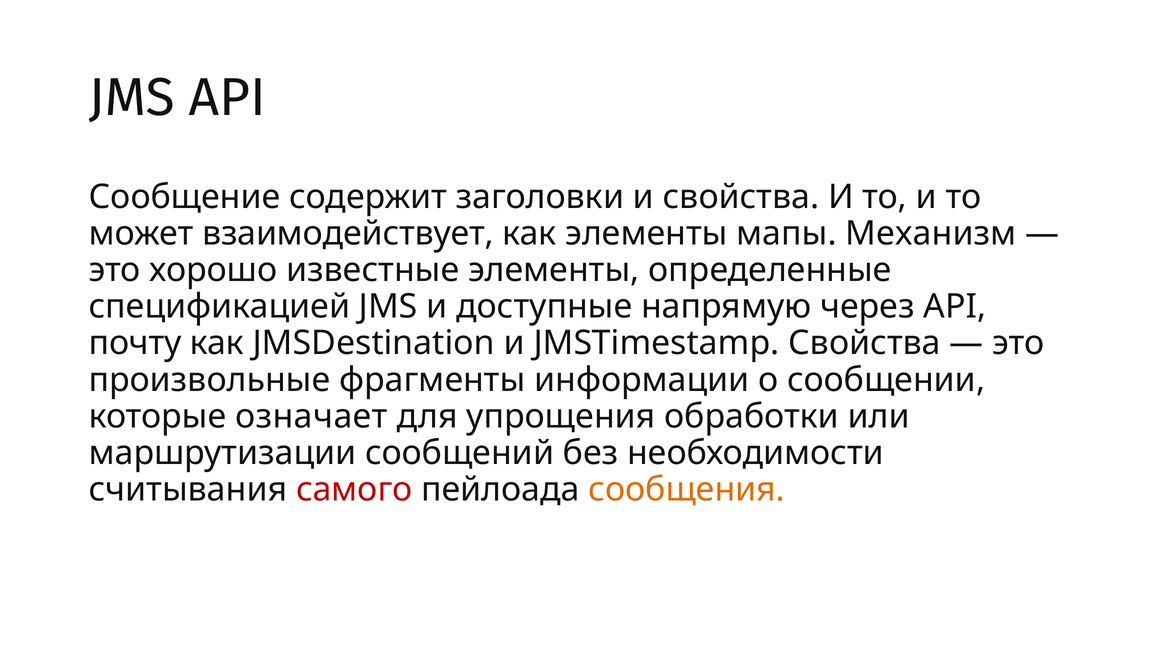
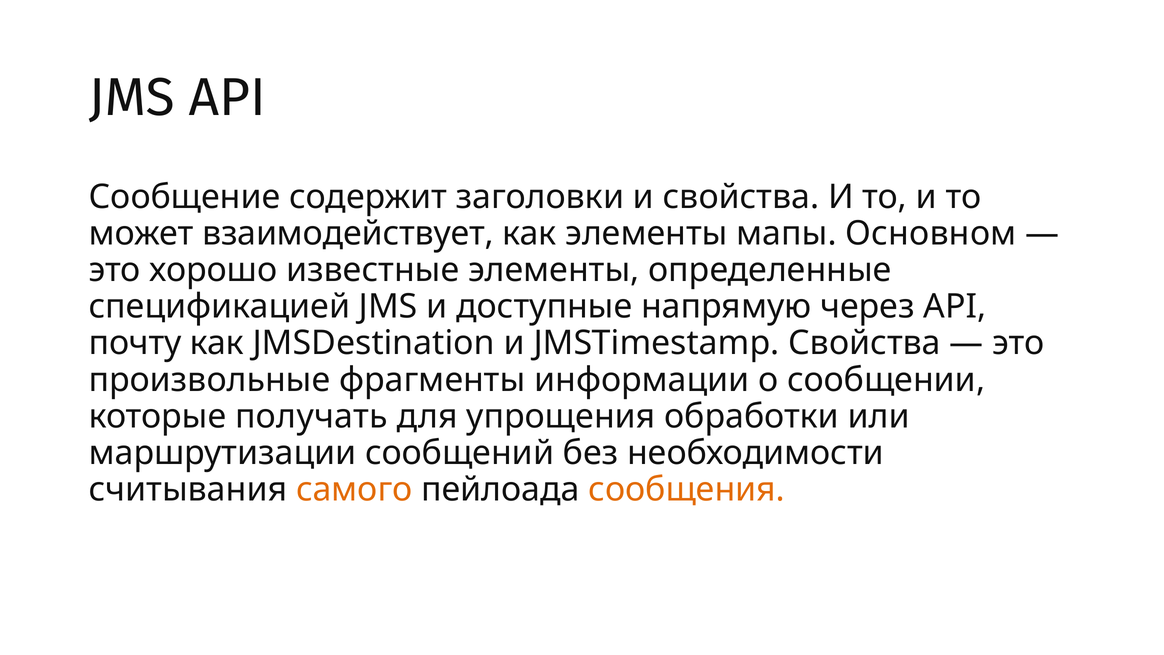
Механизм: Механизм -> Основном
означает: означает -> получать
самого colour: red -> orange
